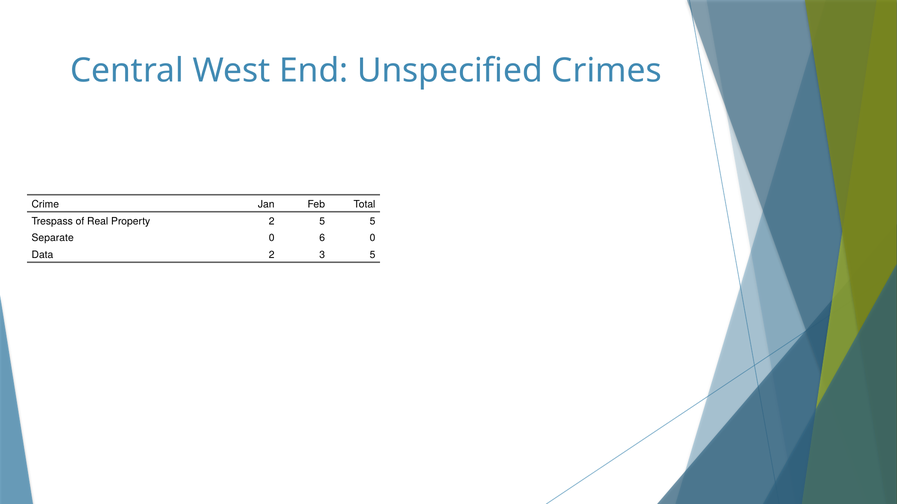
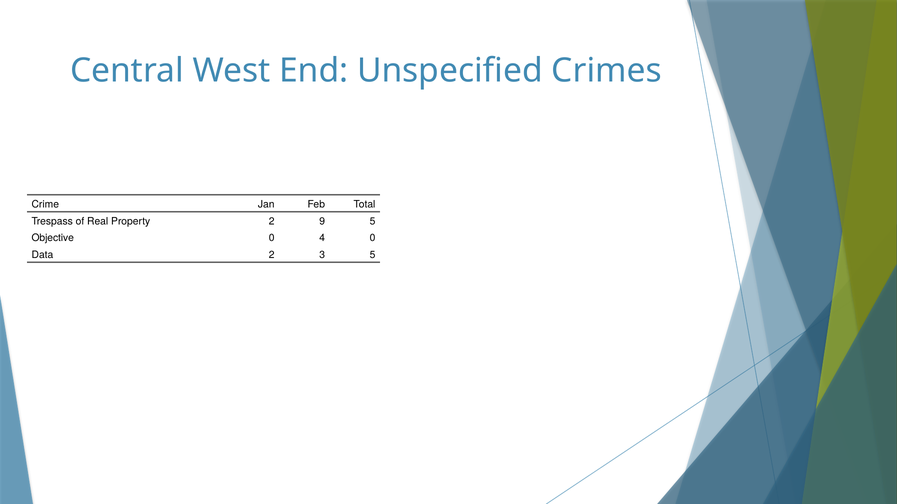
2 5: 5 -> 9
Separate: Separate -> Objective
6: 6 -> 4
